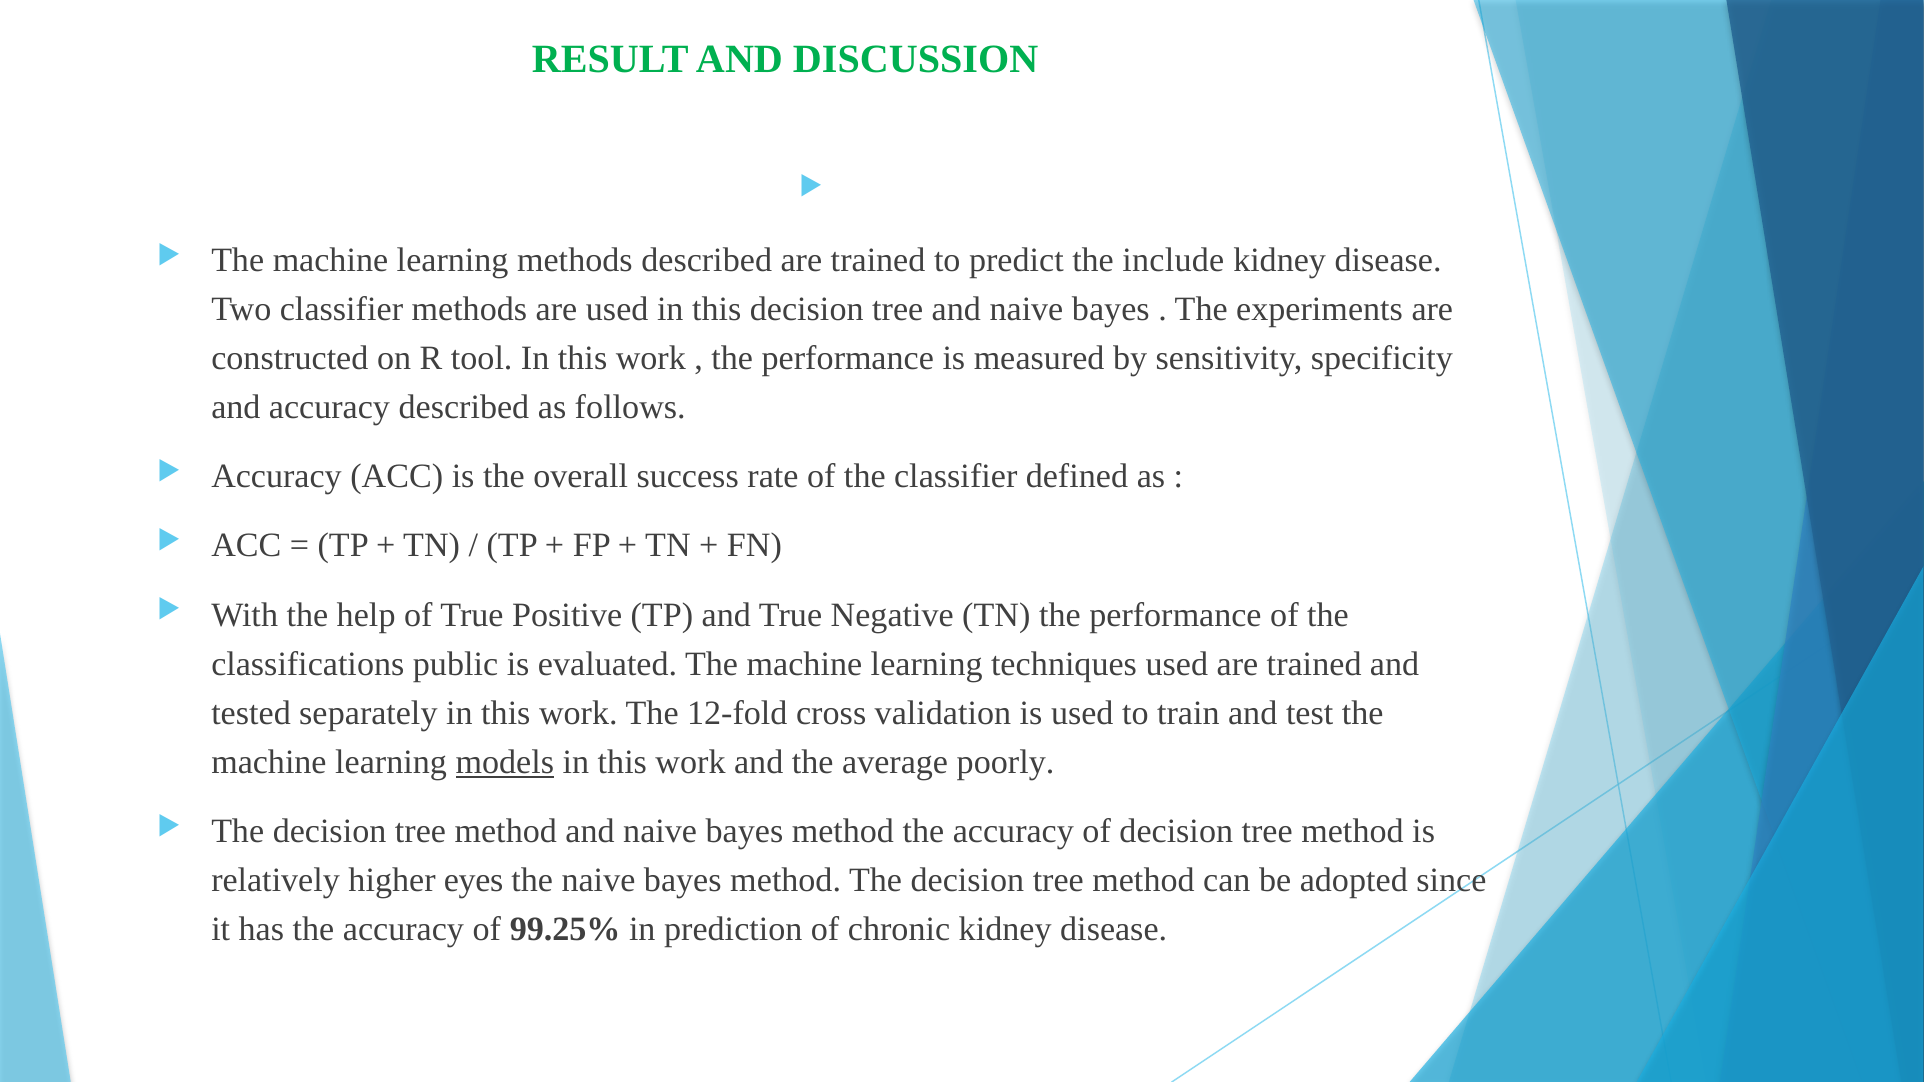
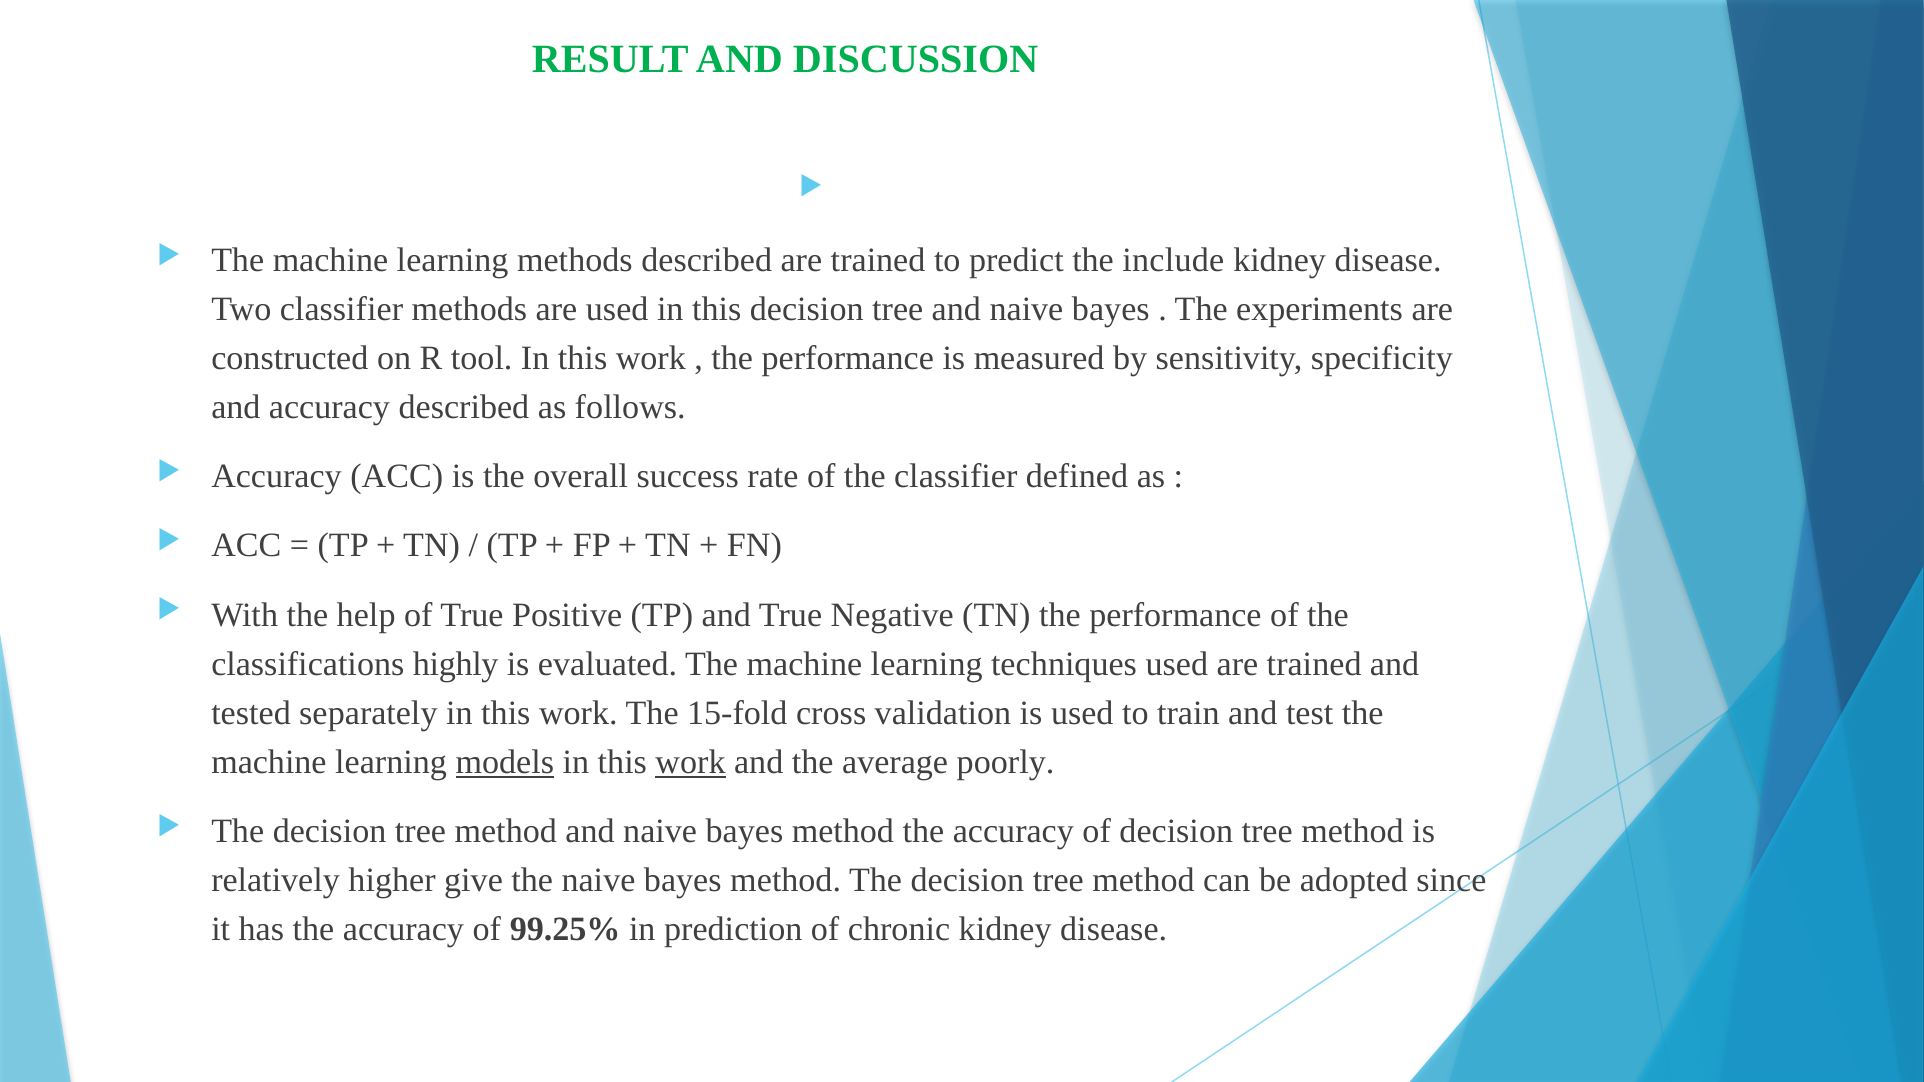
public: public -> highly
12-fold: 12-fold -> 15-fold
work at (691, 762) underline: none -> present
eyes: eyes -> give
